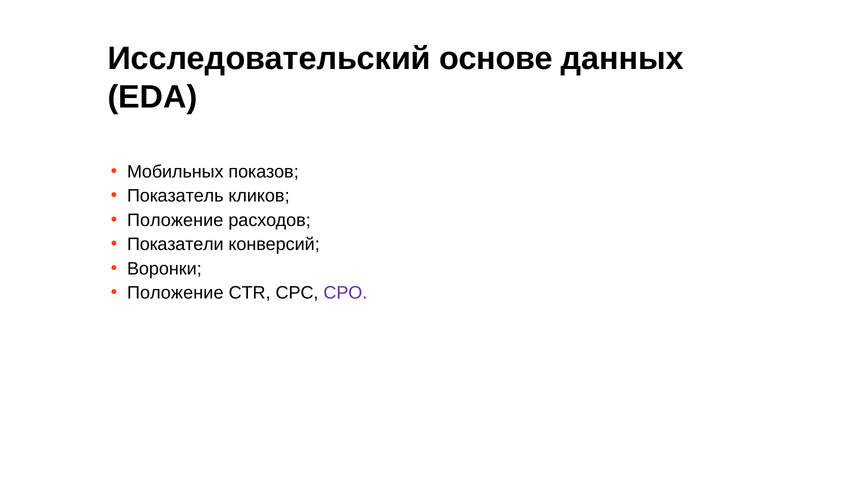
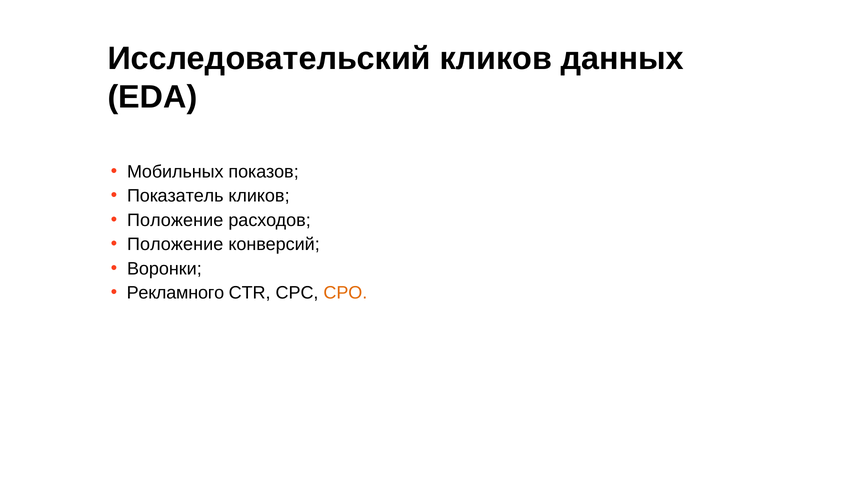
Исследовательский основе: основе -> кликов
Показатели at (175, 245): Показатели -> Положение
Положение at (175, 293): Положение -> Рекламного
CPO colour: purple -> orange
